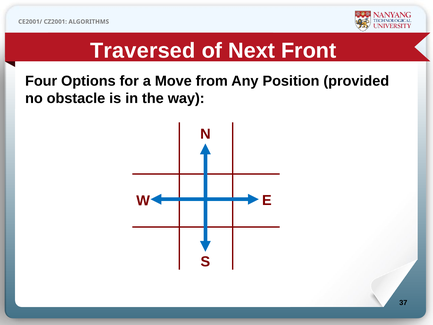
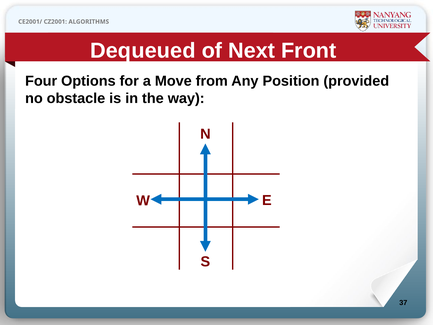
Traversed: Traversed -> Dequeued
